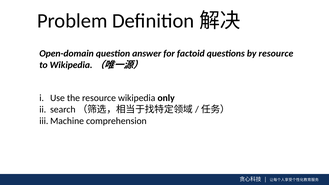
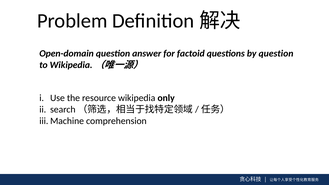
by resource: resource -> question
